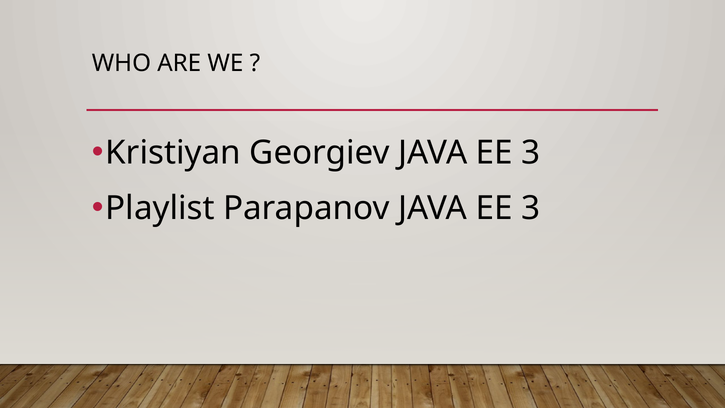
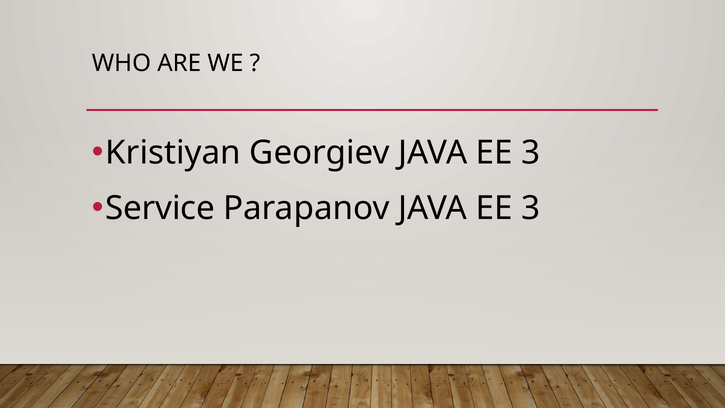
Playlist: Playlist -> Service
